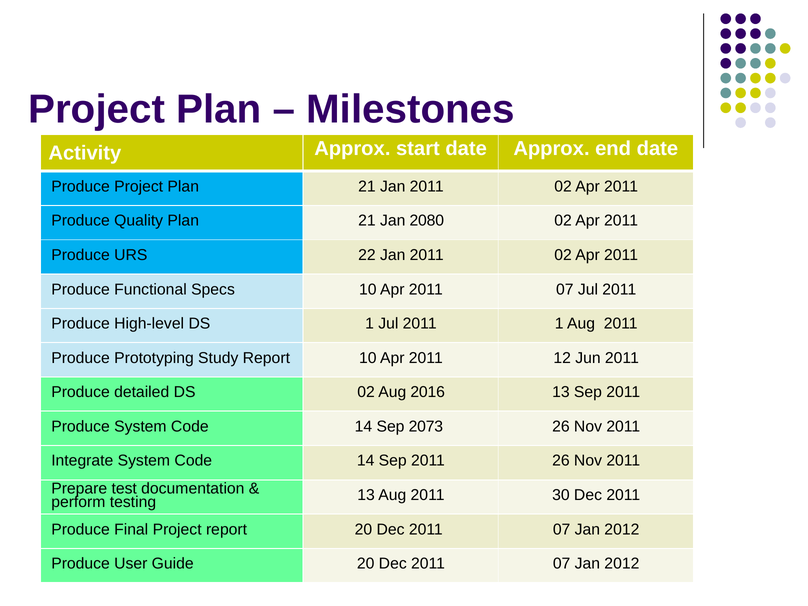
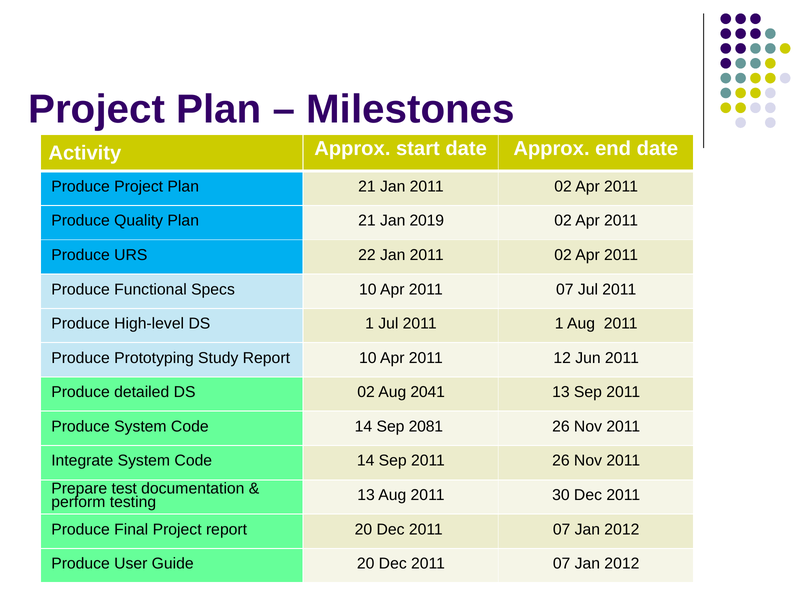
2080: 2080 -> 2019
2016: 2016 -> 2041
2073: 2073 -> 2081
